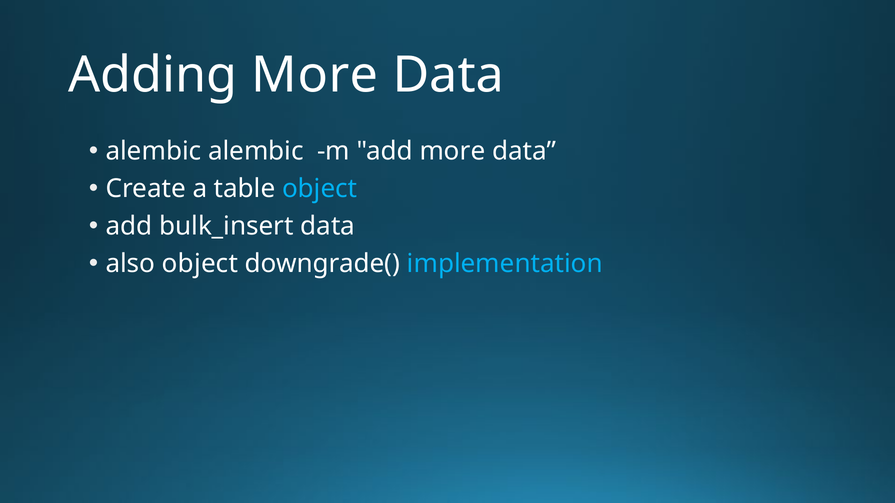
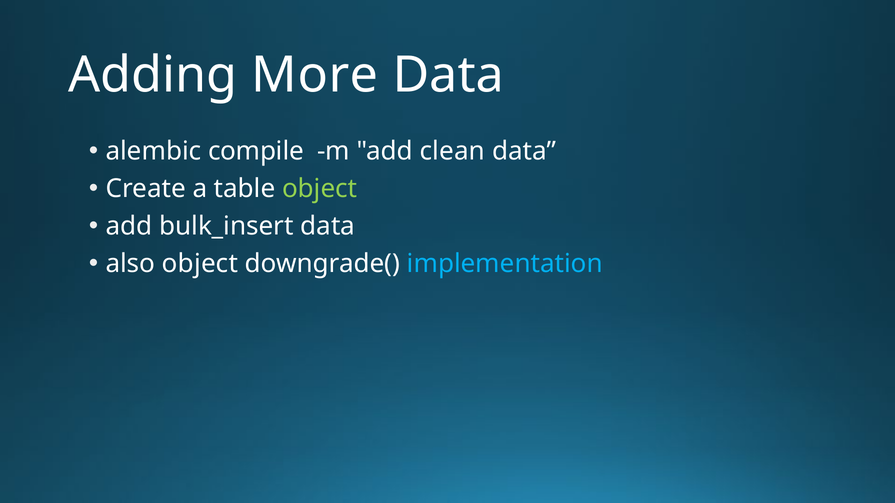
alembic alembic: alembic -> compile
add more: more -> clean
object at (320, 189) colour: light blue -> light green
